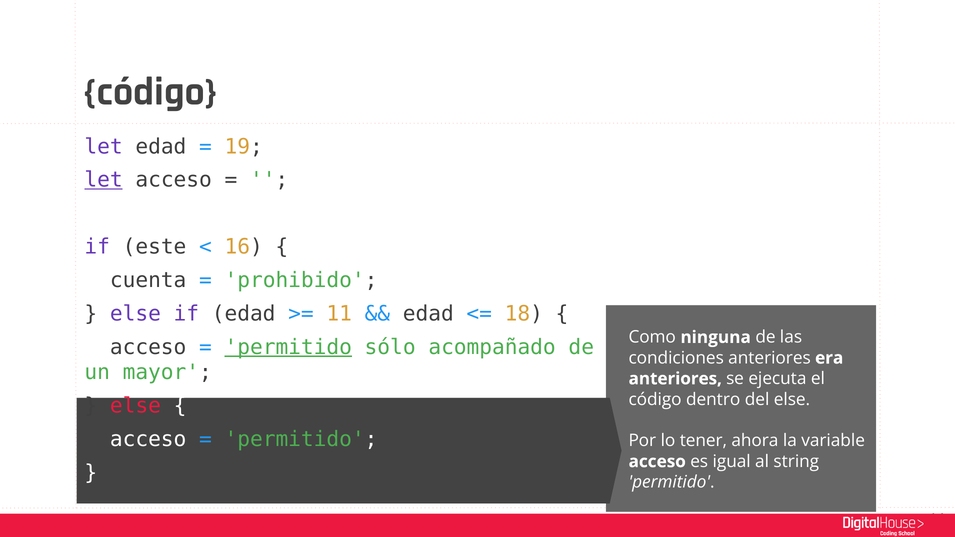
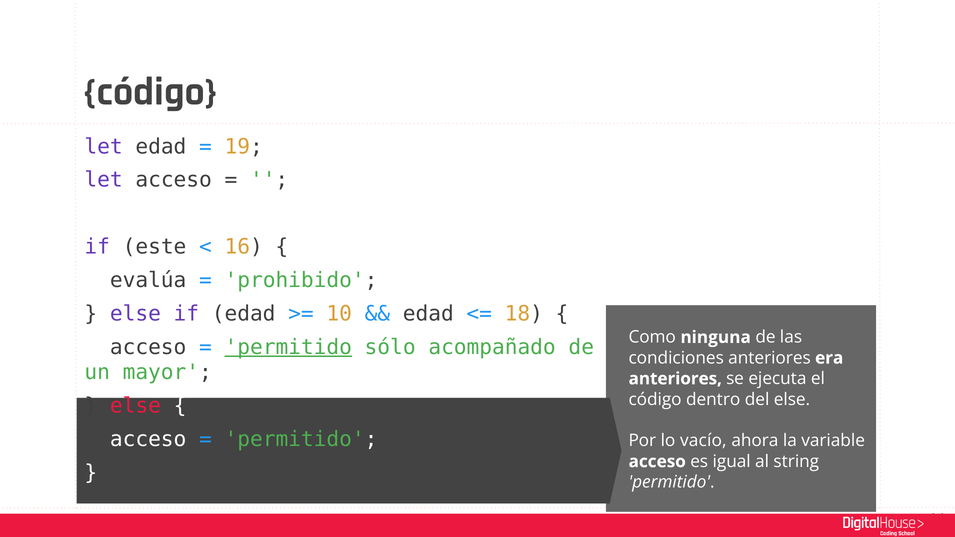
let at (104, 180) underline: present -> none
cuenta: cuenta -> evalúa
11: 11 -> 10
tener: tener -> vacío
